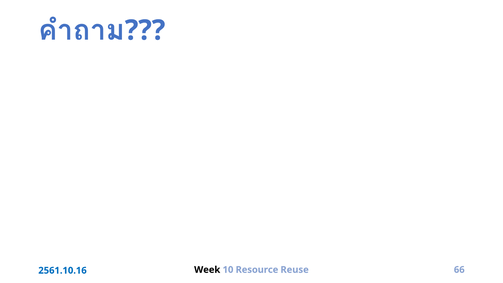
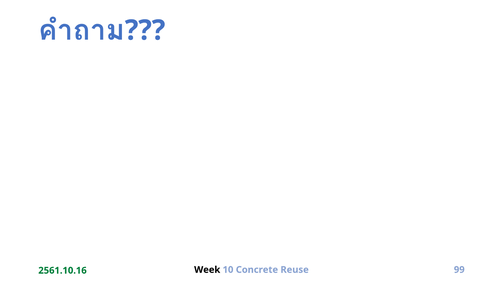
Resource: Resource -> Concrete
66: 66 -> 99
2561.10.16 colour: blue -> green
